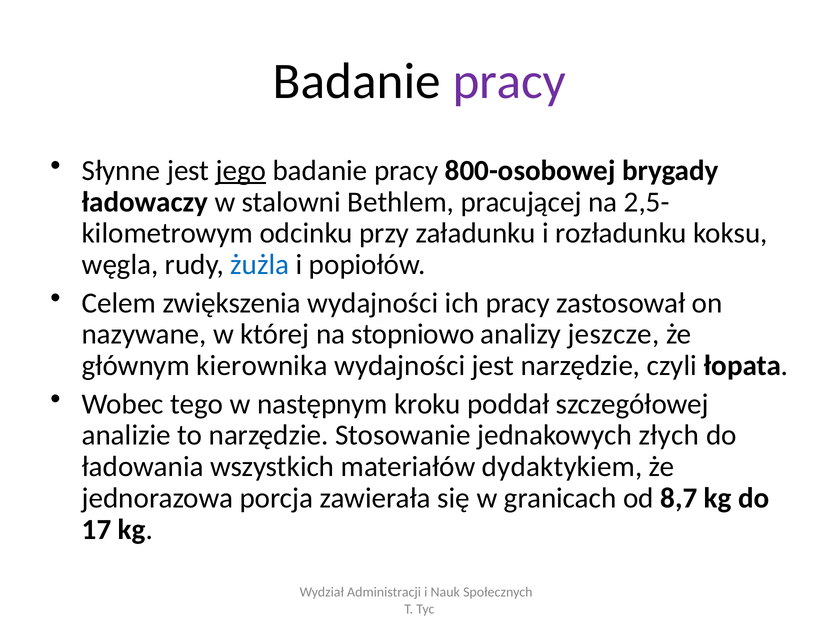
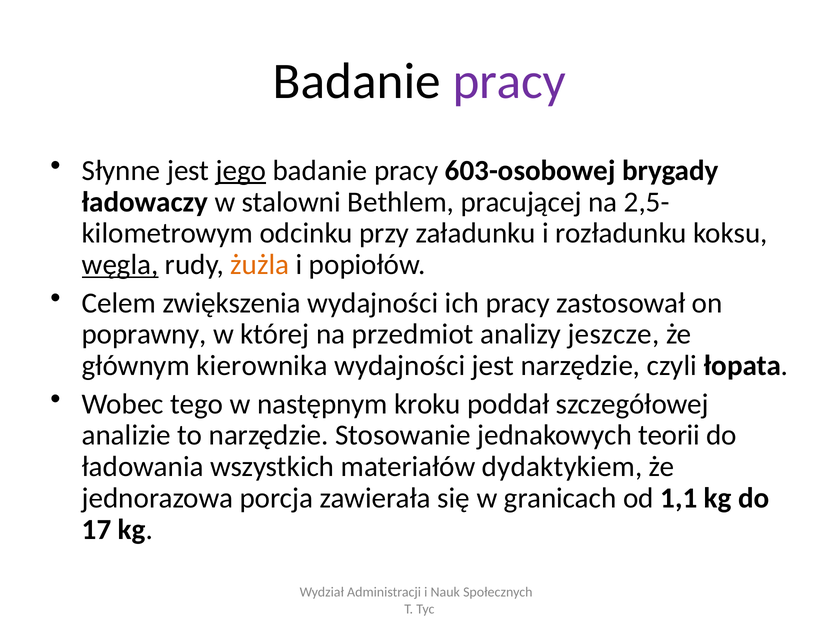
800-osobowej: 800-osobowej -> 603-osobowej
węgla underline: none -> present
żużla colour: blue -> orange
nazywane: nazywane -> poprawny
stopniowo: stopniowo -> przedmiot
złych: złych -> teorii
8,7: 8,7 -> 1,1
